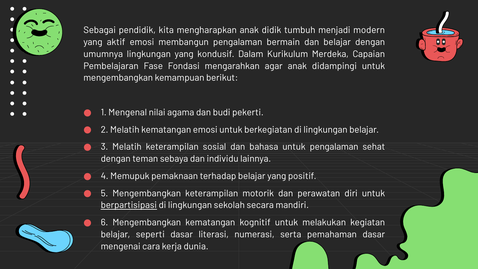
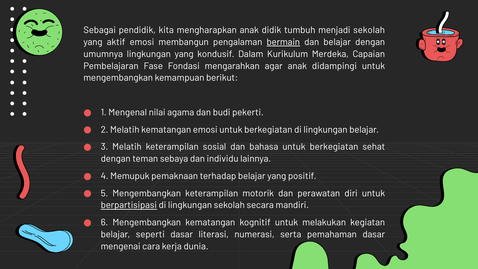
menjadi modern: modern -> sekolah
bermain underline: none -> present
bahasa untuk pengalaman: pengalaman -> berkegiatan
